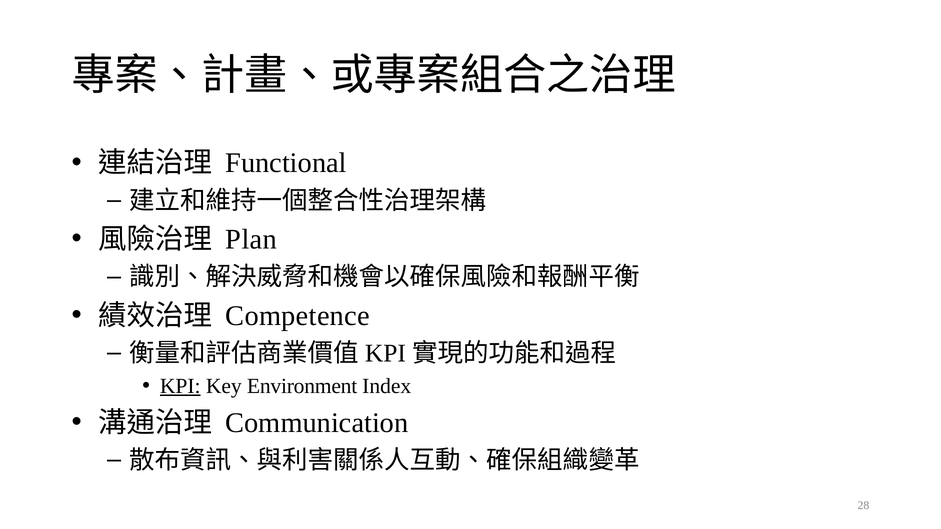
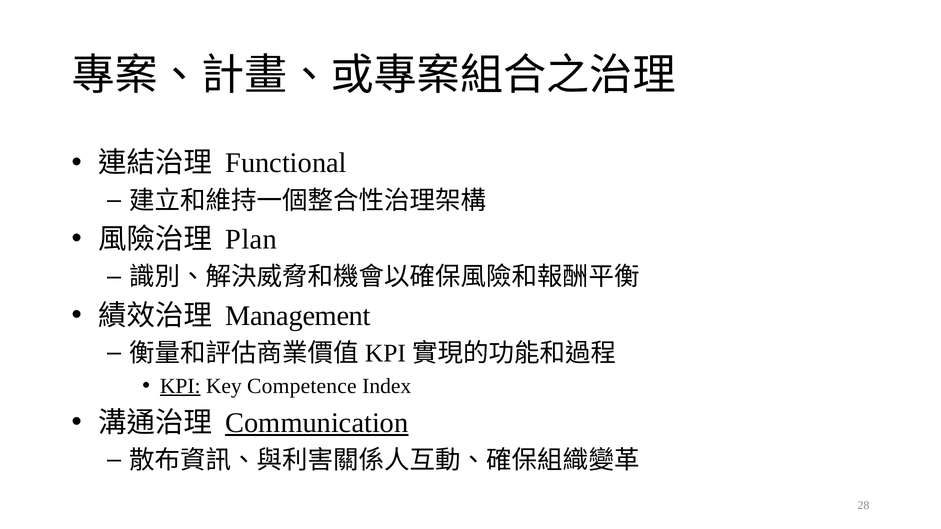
Competence: Competence -> Management
Environment: Environment -> Competence
Communication underline: none -> present
